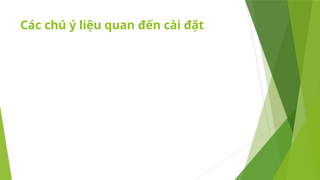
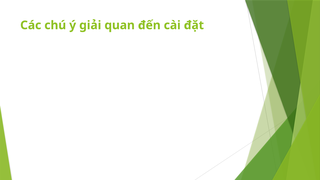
liệu: liệu -> giải
